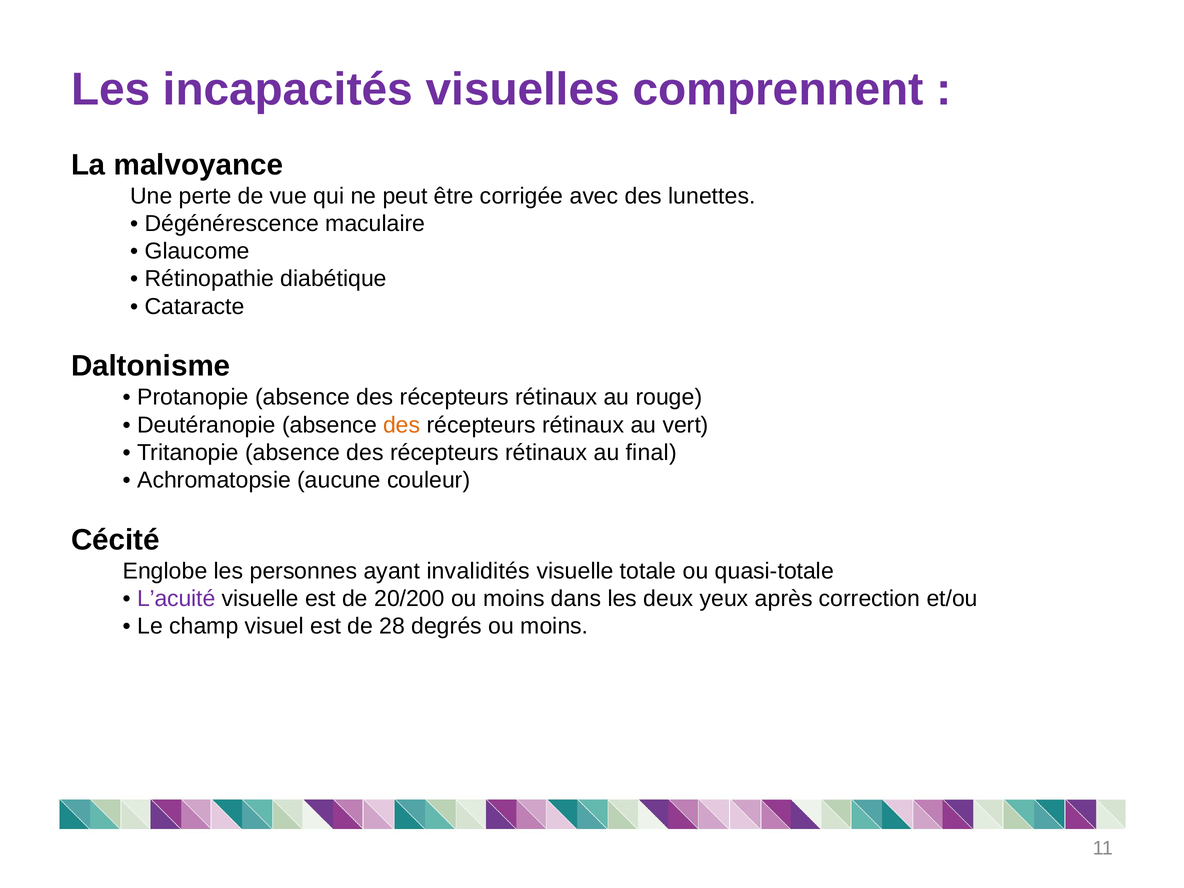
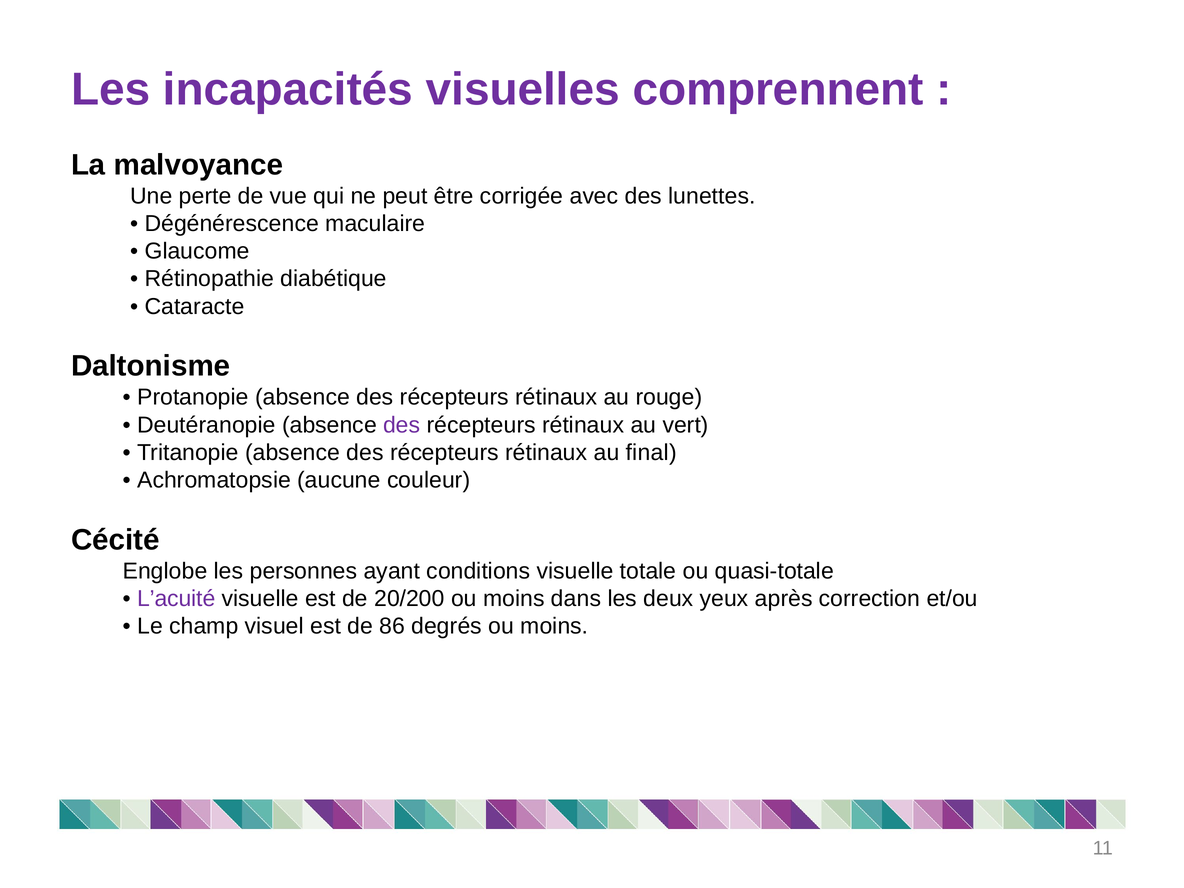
des at (402, 425) colour: orange -> purple
invalidités: invalidités -> conditions
28: 28 -> 86
